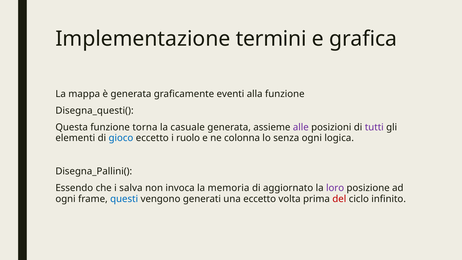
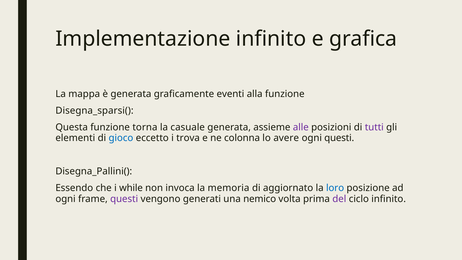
Implementazione termini: termini -> infinito
Disegna_questi(: Disegna_questi( -> Disegna_sparsi(
ruolo: ruolo -> trova
senza: senza -> avere
ogni logica: logica -> questi
salva: salva -> while
loro colour: purple -> blue
questi at (124, 199) colour: blue -> purple
una eccetto: eccetto -> nemico
del colour: red -> purple
